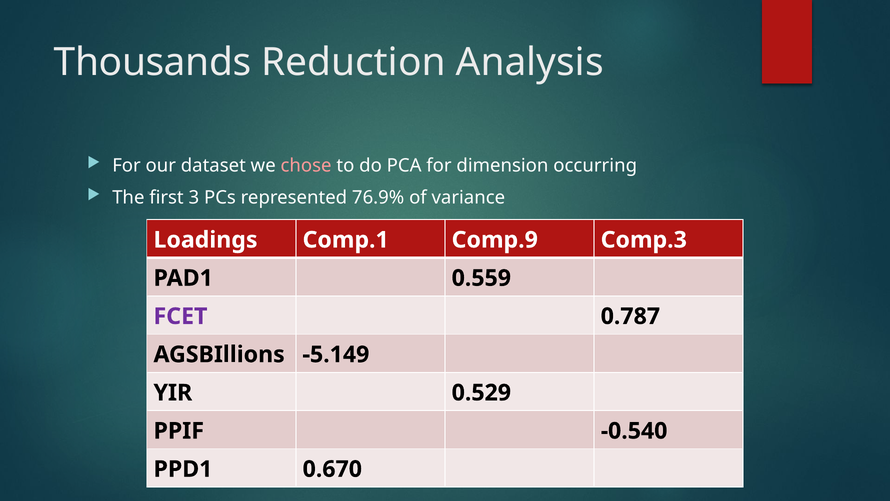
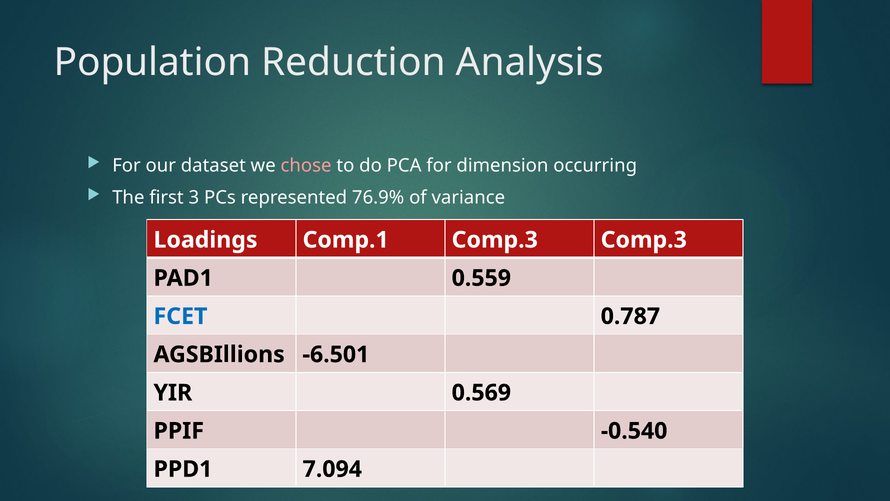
Thousands: Thousands -> Population
Comp.1 Comp.9: Comp.9 -> Comp.3
FCET colour: purple -> blue
-5.149: -5.149 -> -6.501
0.529: 0.529 -> 0.569
0.670: 0.670 -> 7.094
